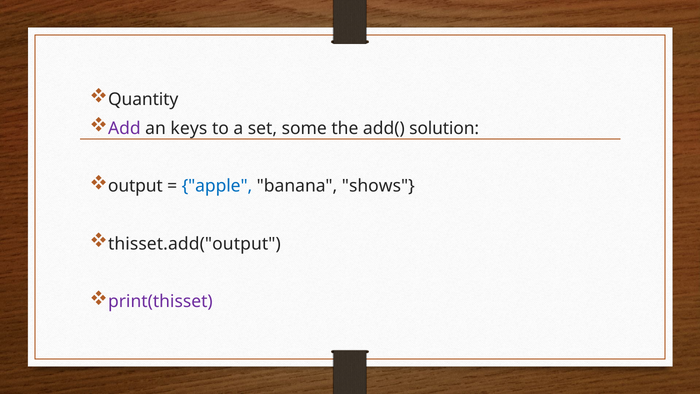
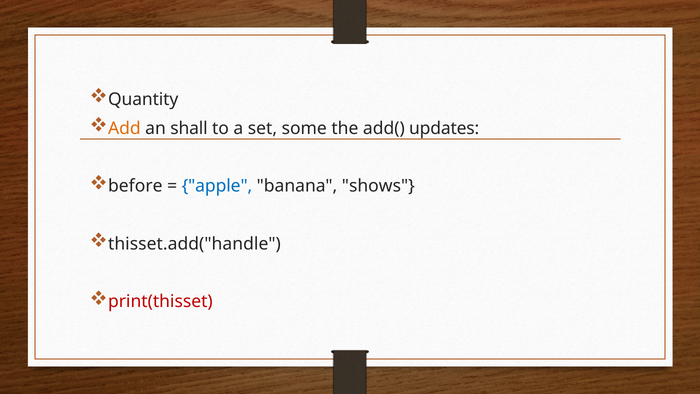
Add colour: purple -> orange
keys: keys -> shall
solution: solution -> updates
output: output -> before
thisset.add("output: thisset.add("output -> thisset.add("handle
print(thisset colour: purple -> red
